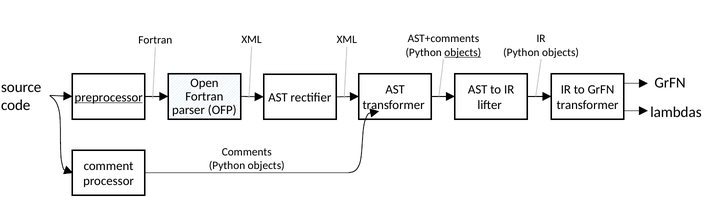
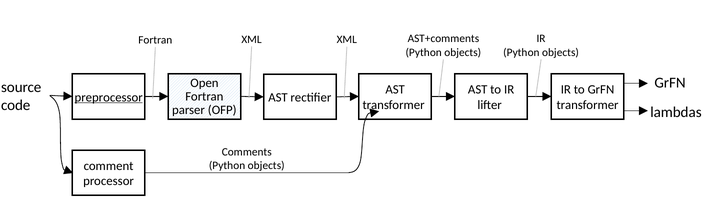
objects at (463, 52) underline: present -> none
